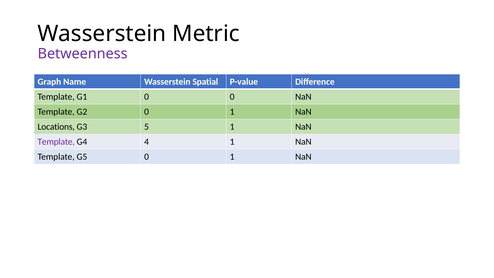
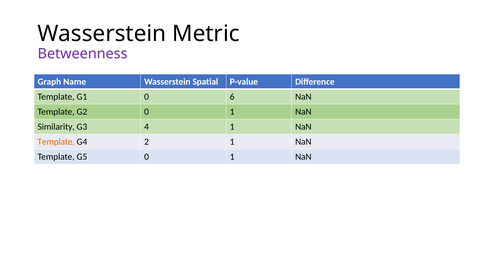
0 0: 0 -> 6
Locations: Locations -> Similarity
5: 5 -> 4
Template at (56, 142) colour: purple -> orange
4: 4 -> 2
